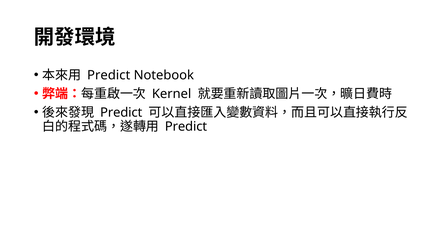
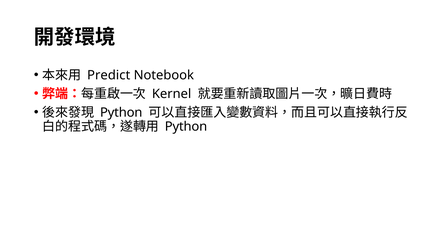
Predict at (121, 113): Predict -> Python
Predict at (186, 127): Predict -> Python
